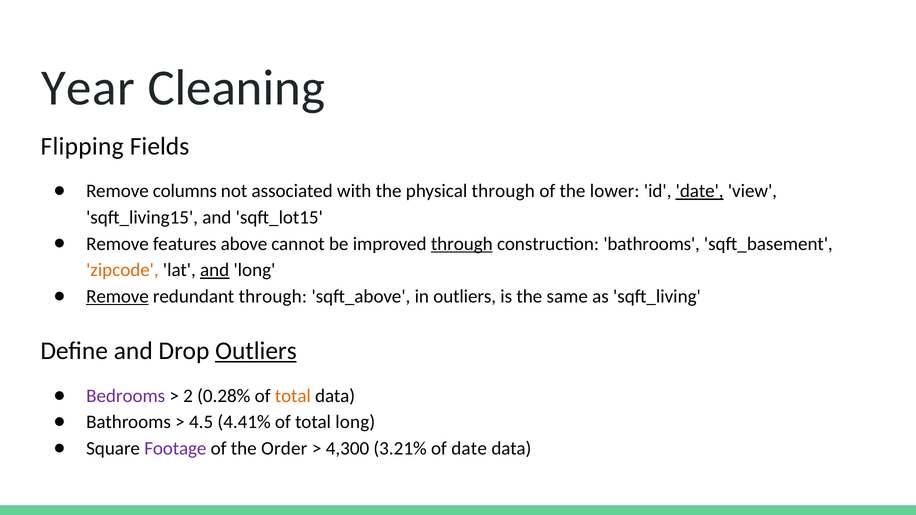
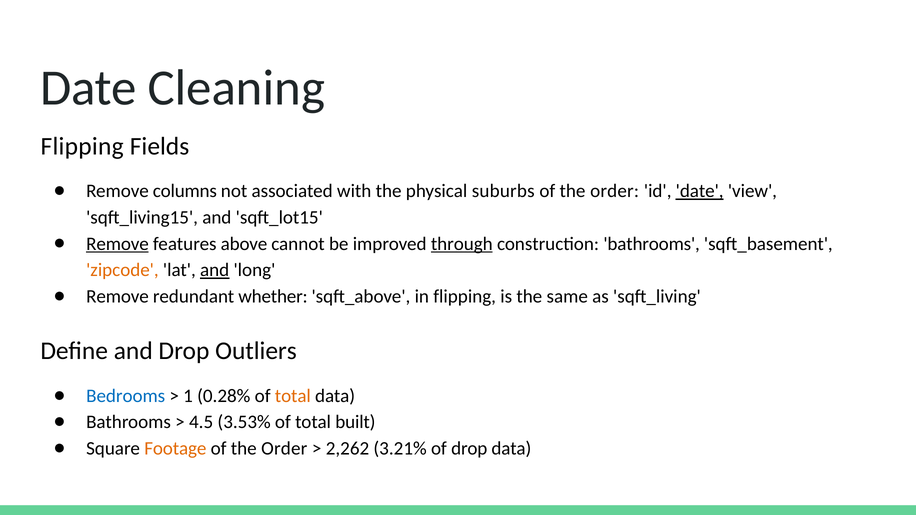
Year at (88, 88): Year -> Date
physical through: through -> suburbs
lower at (615, 191): lower -> order
Remove at (118, 244) underline: none -> present
Remove at (118, 296) underline: present -> none
redundant through: through -> whether
in outliers: outliers -> flipping
Outliers at (256, 351) underline: present -> none
Bedrooms colour: purple -> blue
2: 2 -> 1
4.41%: 4.41% -> 3.53%
total long: long -> built
Footage colour: purple -> orange
4,300: 4,300 -> 2,262
of date: date -> drop
